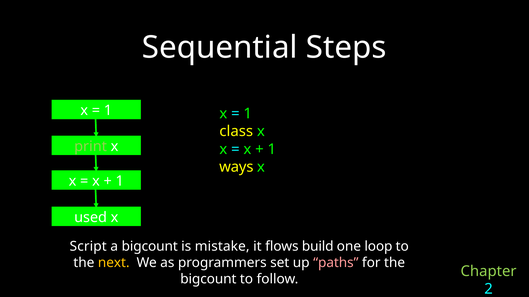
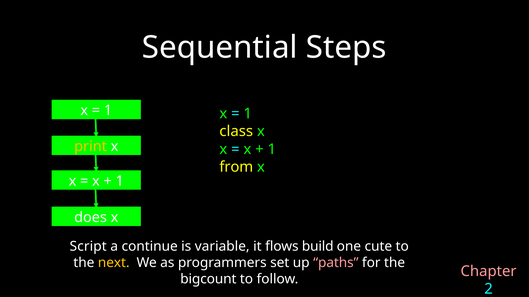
print colour: light green -> yellow
ways: ways -> from
used: used -> does
a bigcount: bigcount -> continue
mistake: mistake -> variable
loop: loop -> cute
Chapter colour: light green -> pink
